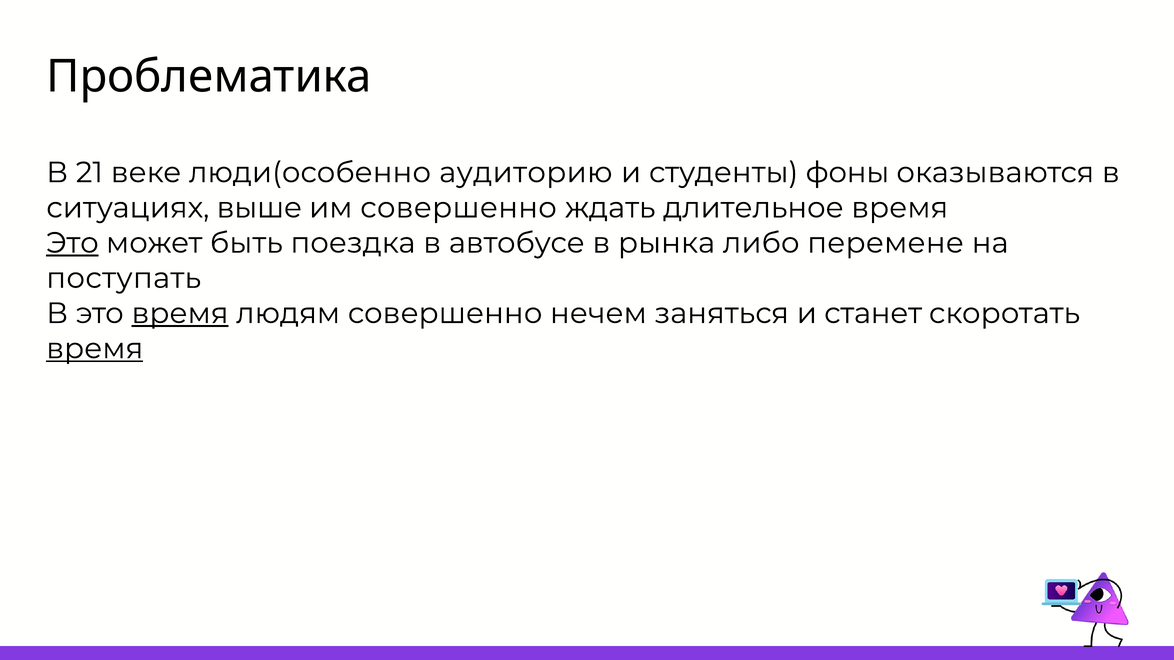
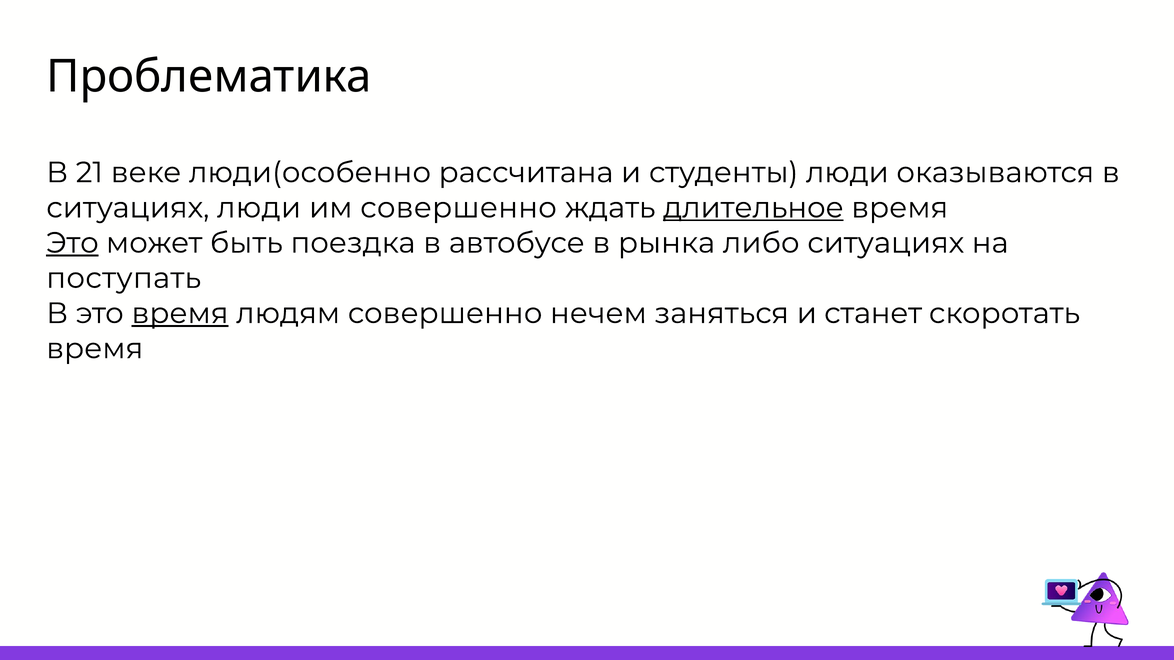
аудиторию: аудиторию -> рассчитана
студенты фоны: фоны -> люди
ситуациях выше: выше -> люди
длительное underline: none -> present
либо перемене: перемене -> ситуациях
время at (95, 349) underline: present -> none
